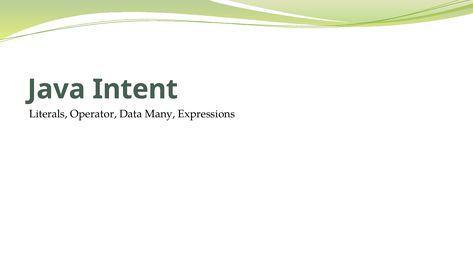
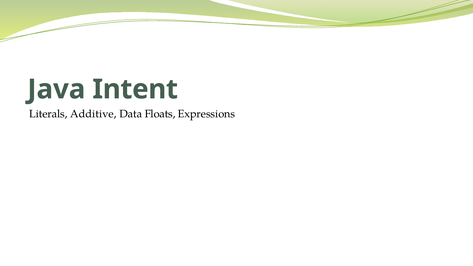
Operator: Operator -> Additive
Many: Many -> Floats
